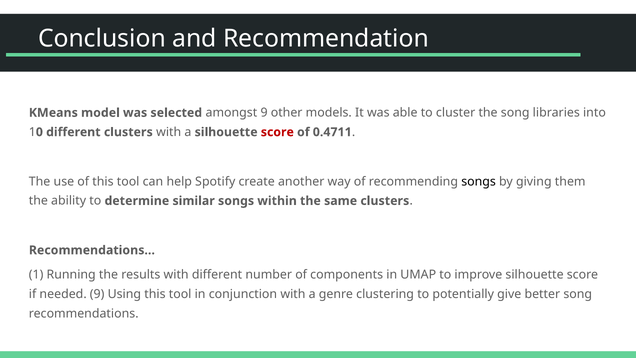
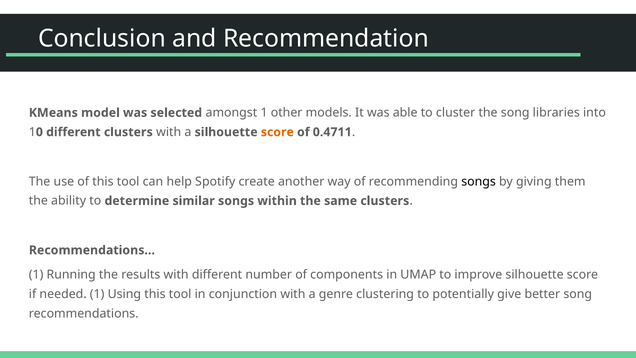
amongst 9: 9 -> 1
score at (277, 132) colour: red -> orange
needed 9: 9 -> 1
